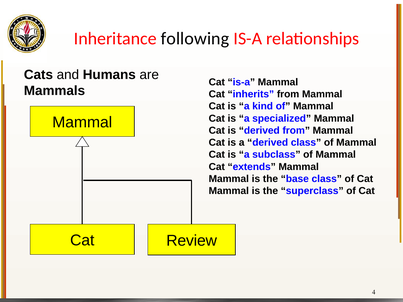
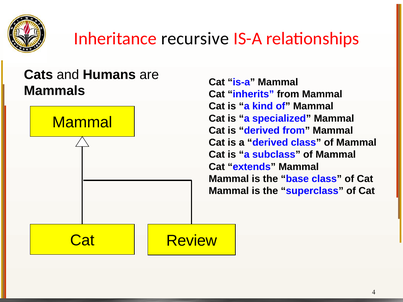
following: following -> recursive
